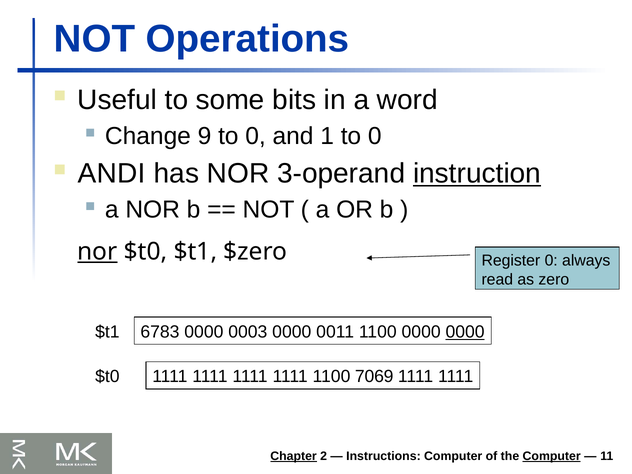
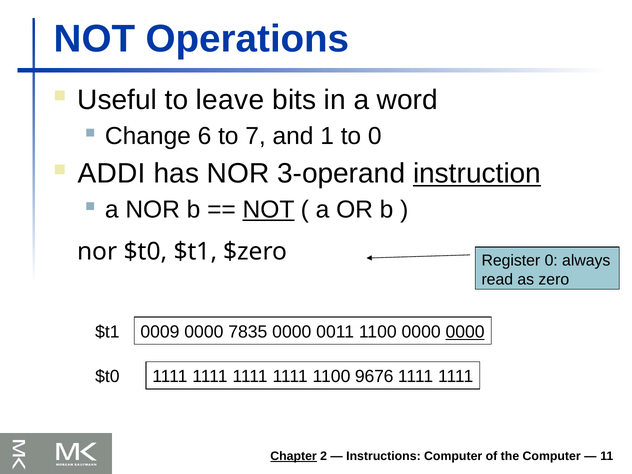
some: some -> leave
9: 9 -> 6
0 at (256, 136): 0 -> 7
ANDI: ANDI -> ADDI
NOT at (269, 210) underline: none -> present
nor at (97, 252) underline: present -> none
6783: 6783 -> 0009
0003: 0003 -> 7835
7069: 7069 -> 9676
Computer at (552, 456) underline: present -> none
